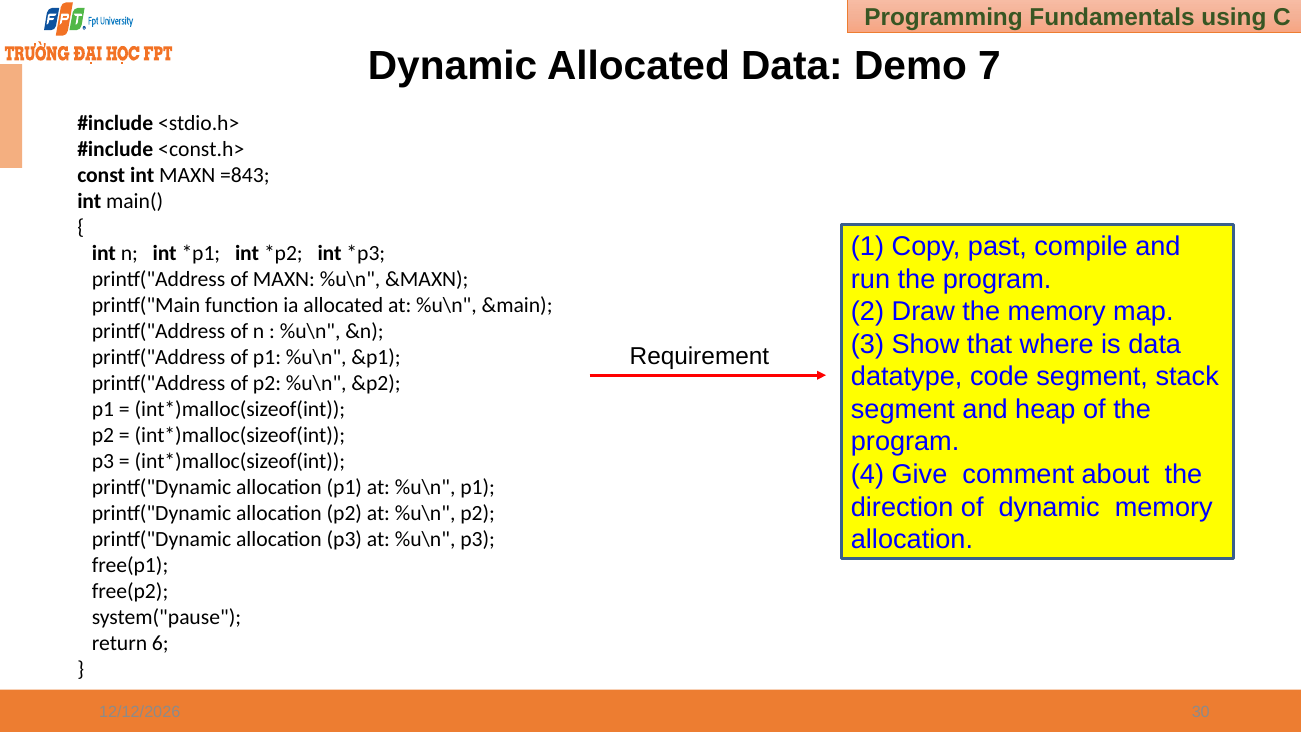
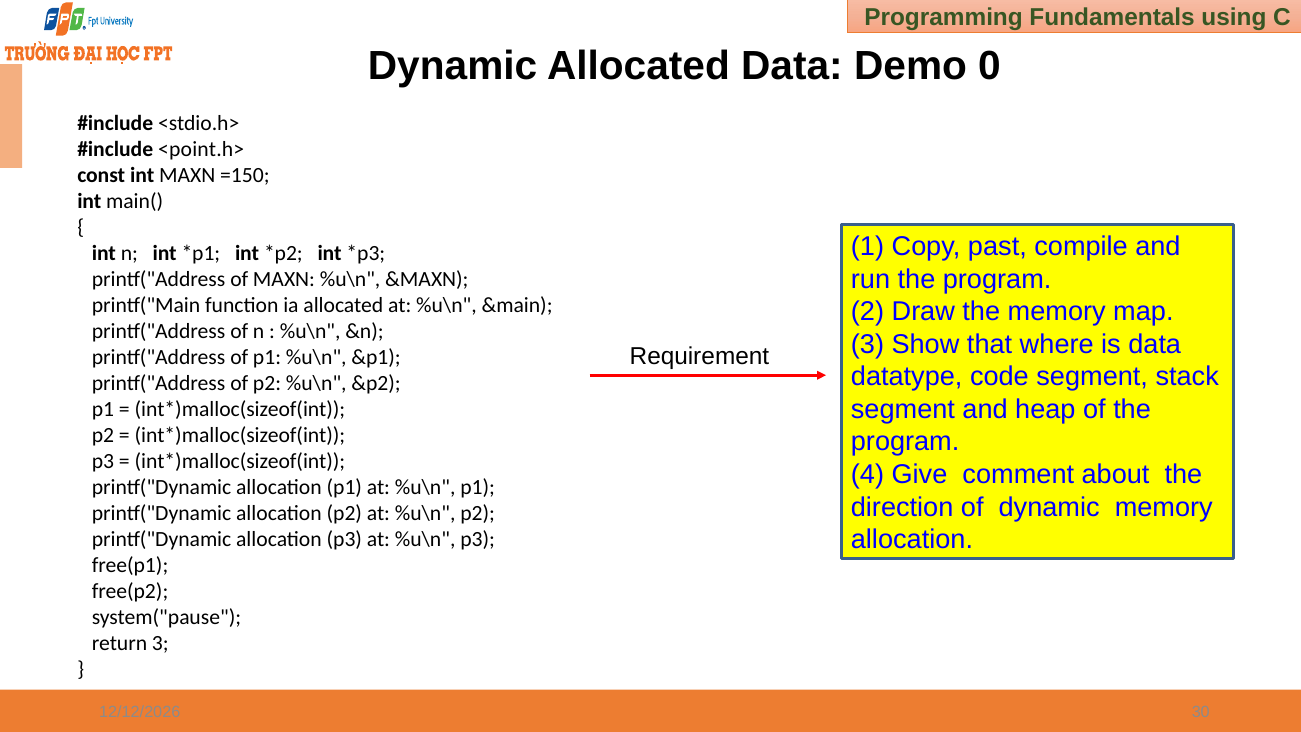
7: 7 -> 0
<const.h>: <const.h> -> <point.h>
=843: =843 -> =150
return 6: 6 -> 3
